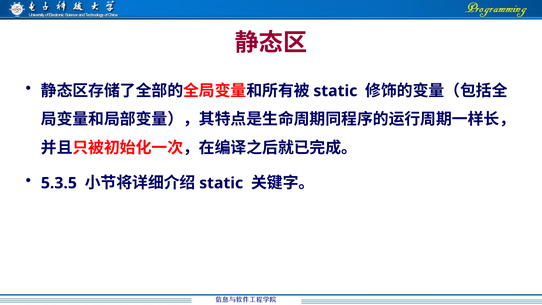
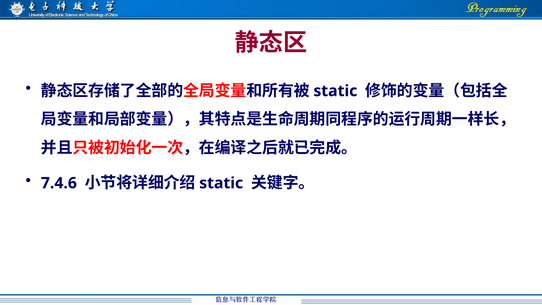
5.3.5: 5.3.5 -> 7.4.6
